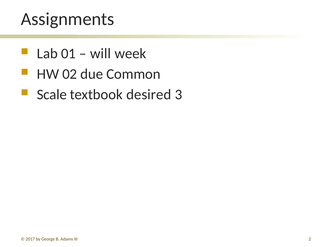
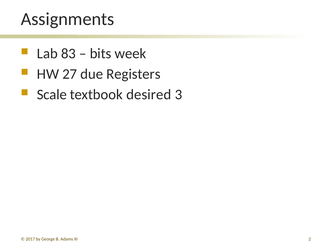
01: 01 -> 83
will: will -> bits
02: 02 -> 27
Common: Common -> Registers
